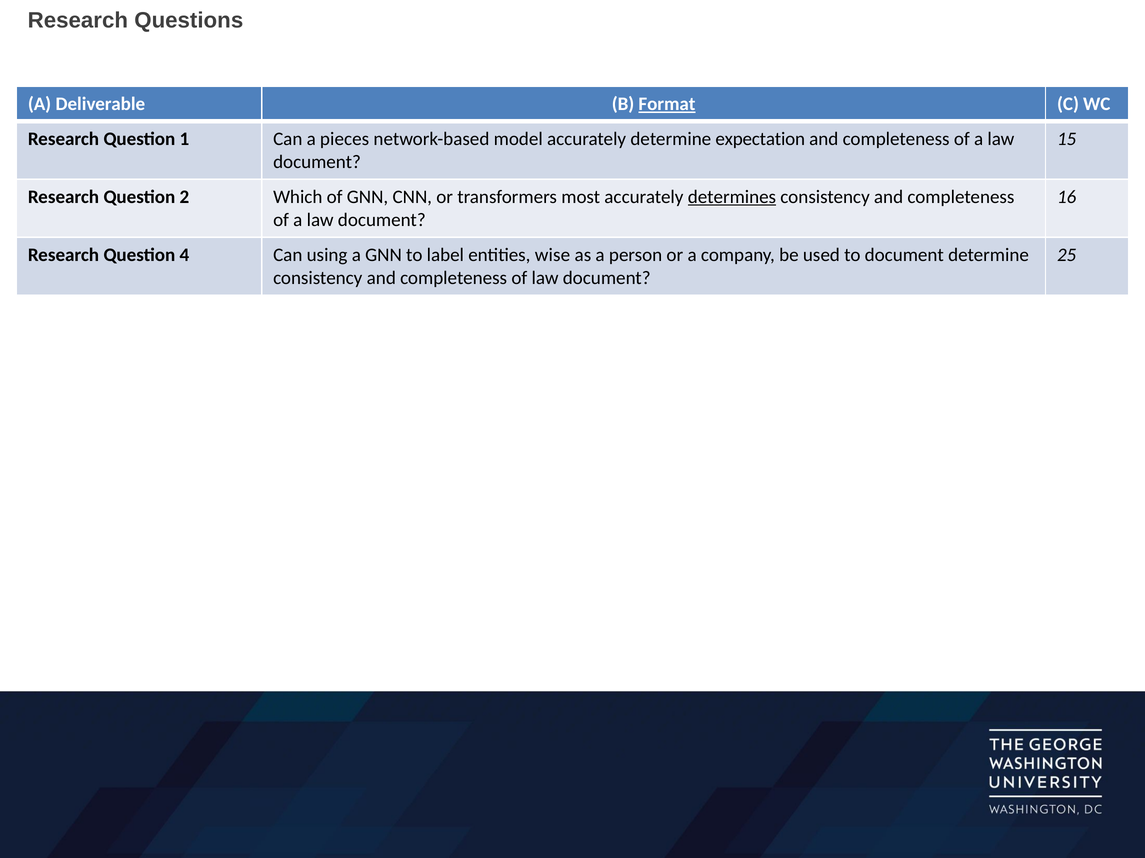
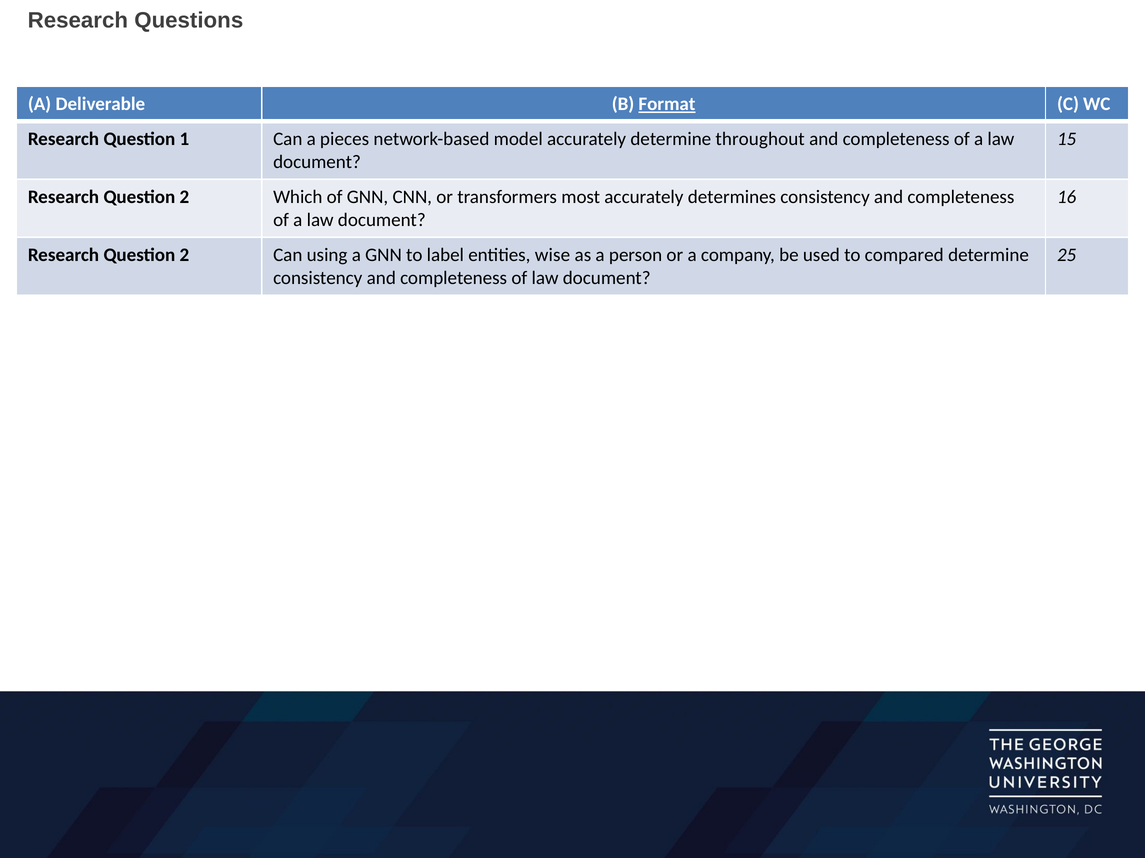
expectation: expectation -> throughout
determines underline: present -> none
4 at (184, 255): 4 -> 2
to document: document -> compared
